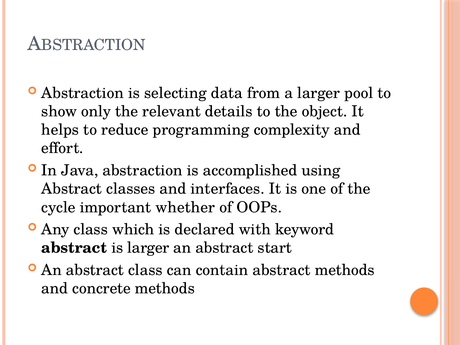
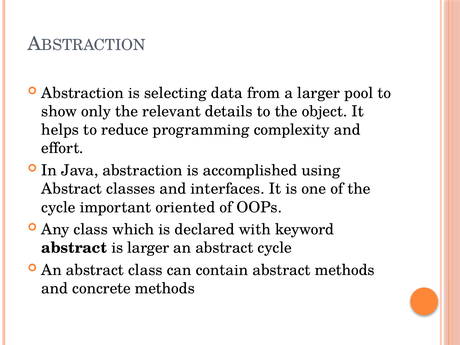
whether: whether -> oriented
abstract start: start -> cycle
